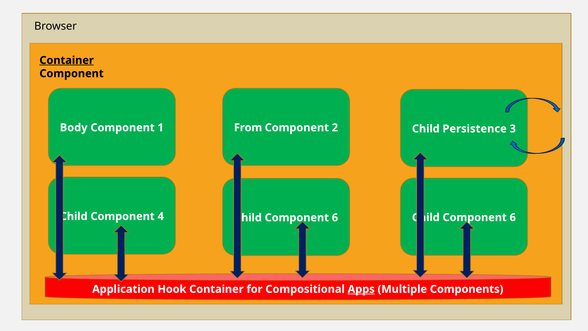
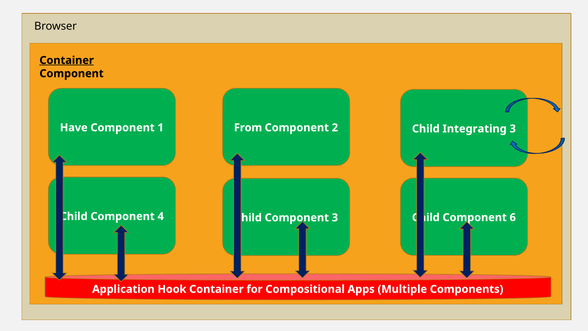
Body: Body -> Have
Persistence: Persistence -> Integrating
6 at (335, 218): 6 -> 3
Apps underline: present -> none
